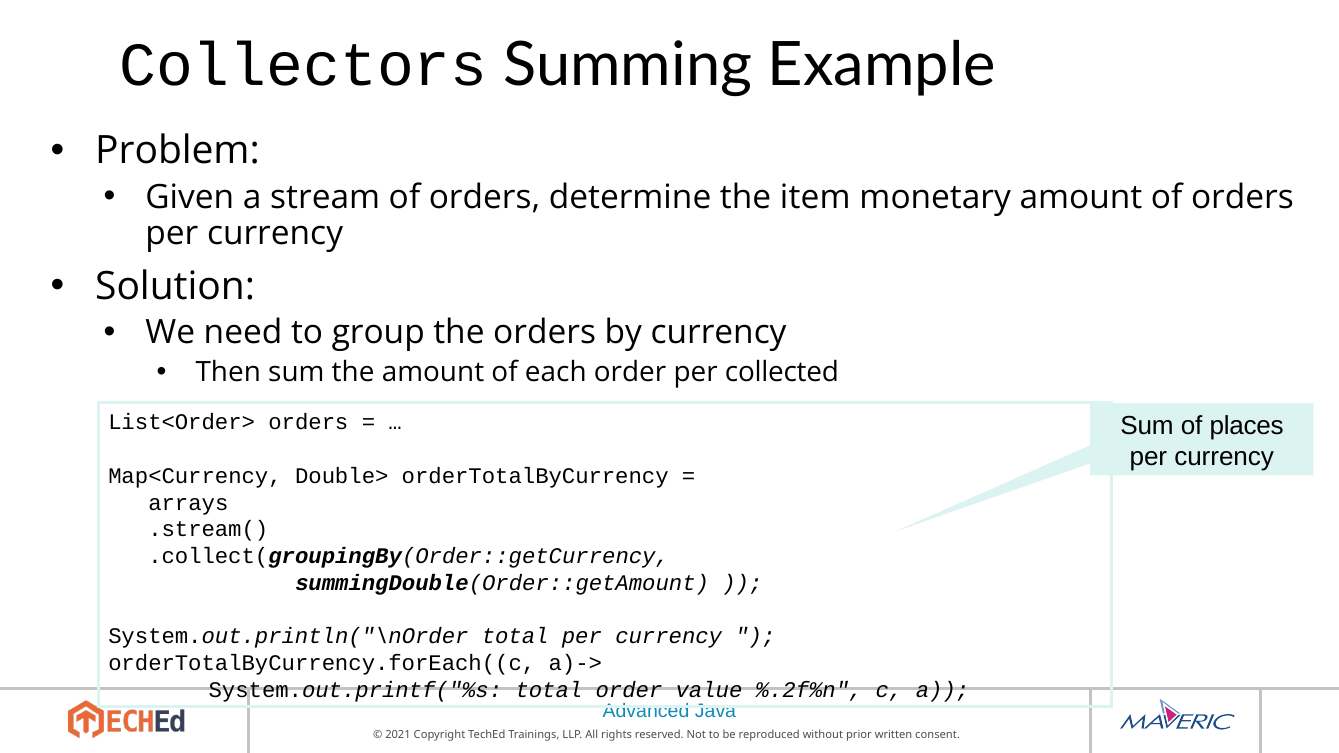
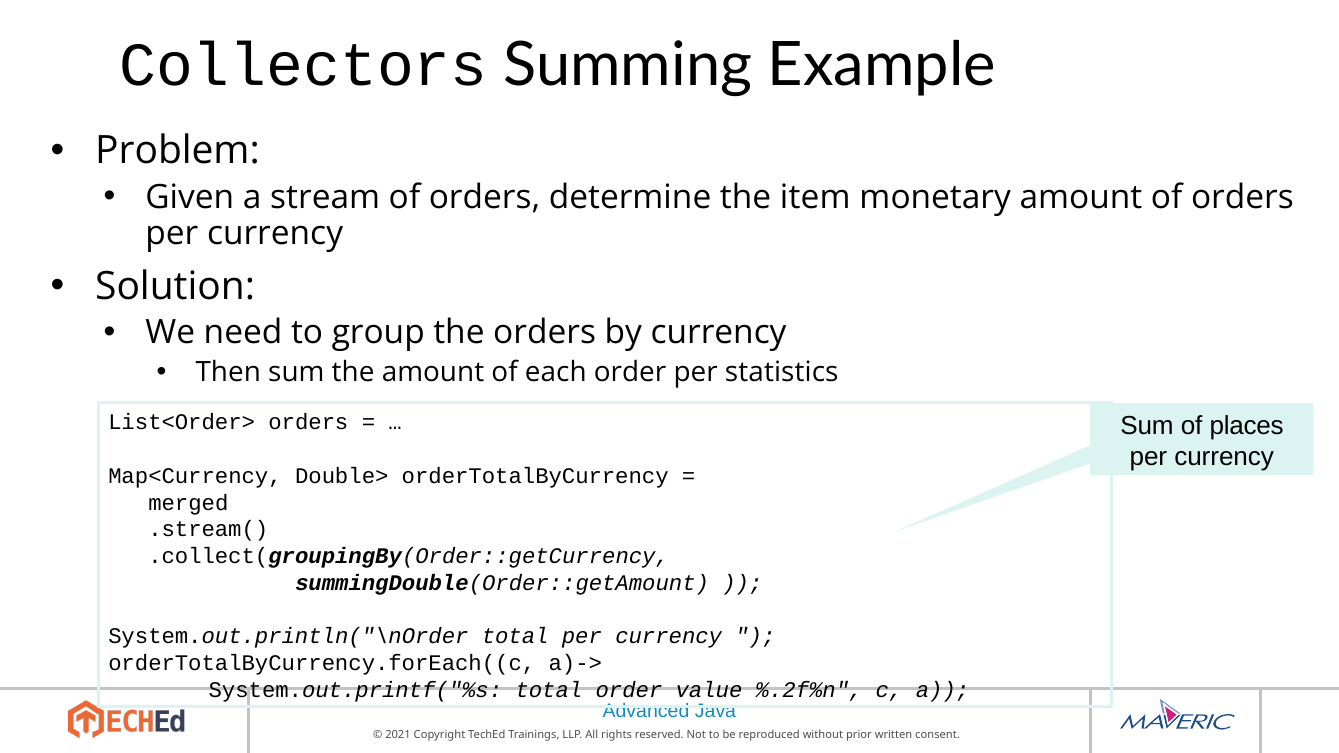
collected: collected -> statistics
arrays: arrays -> merged
